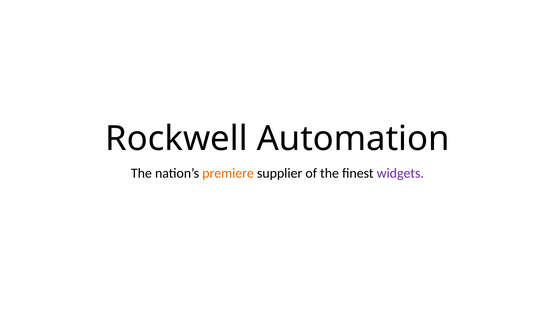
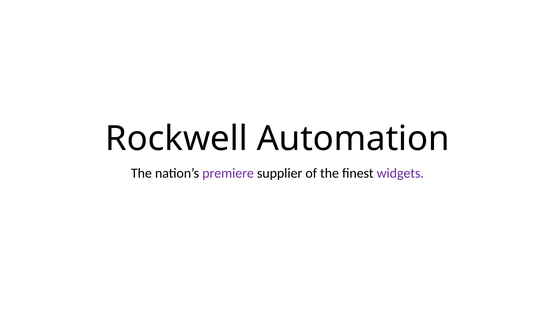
premiere colour: orange -> purple
